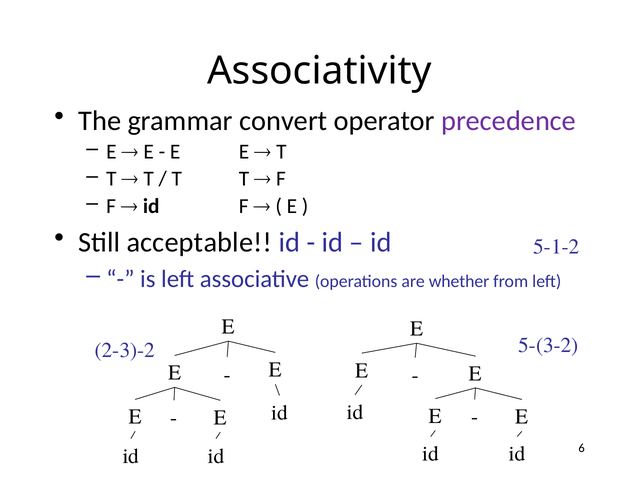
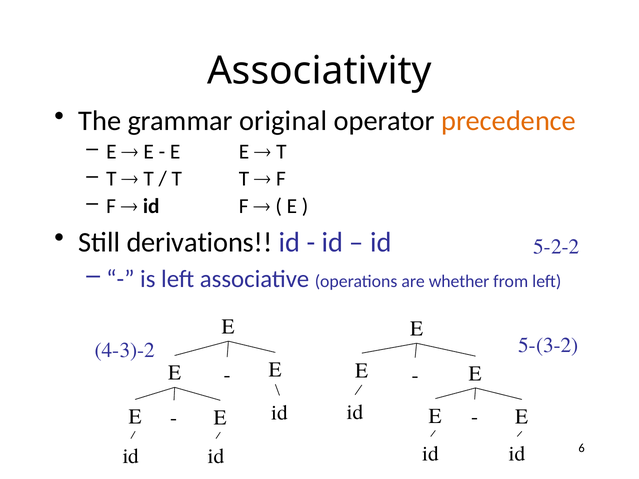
convert: convert -> original
precedence colour: purple -> orange
acceptable: acceptable -> derivations
5-1-2: 5-1-2 -> 5-2-2
2-3)-2: 2-3)-2 -> 4-3)-2
